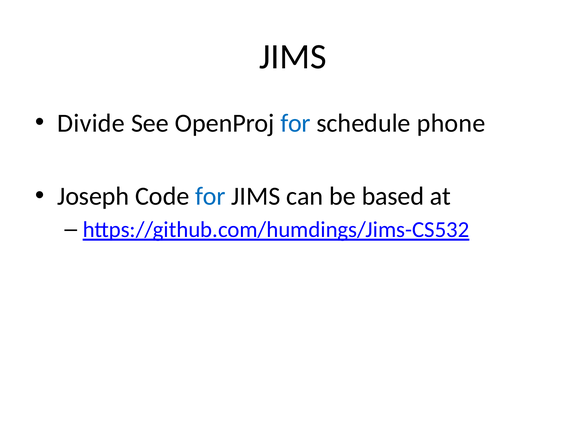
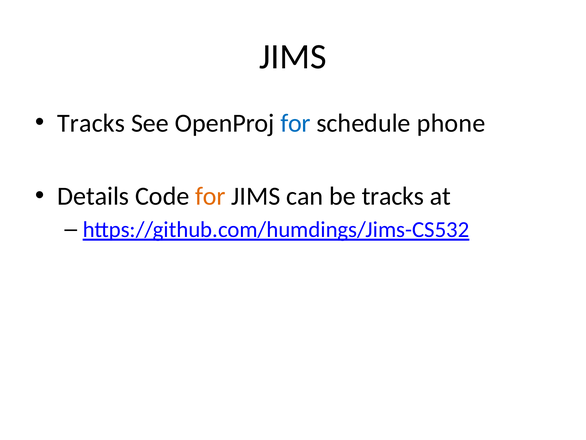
Divide at (91, 123): Divide -> Tracks
Joseph: Joseph -> Details
for at (210, 196) colour: blue -> orange
be based: based -> tracks
